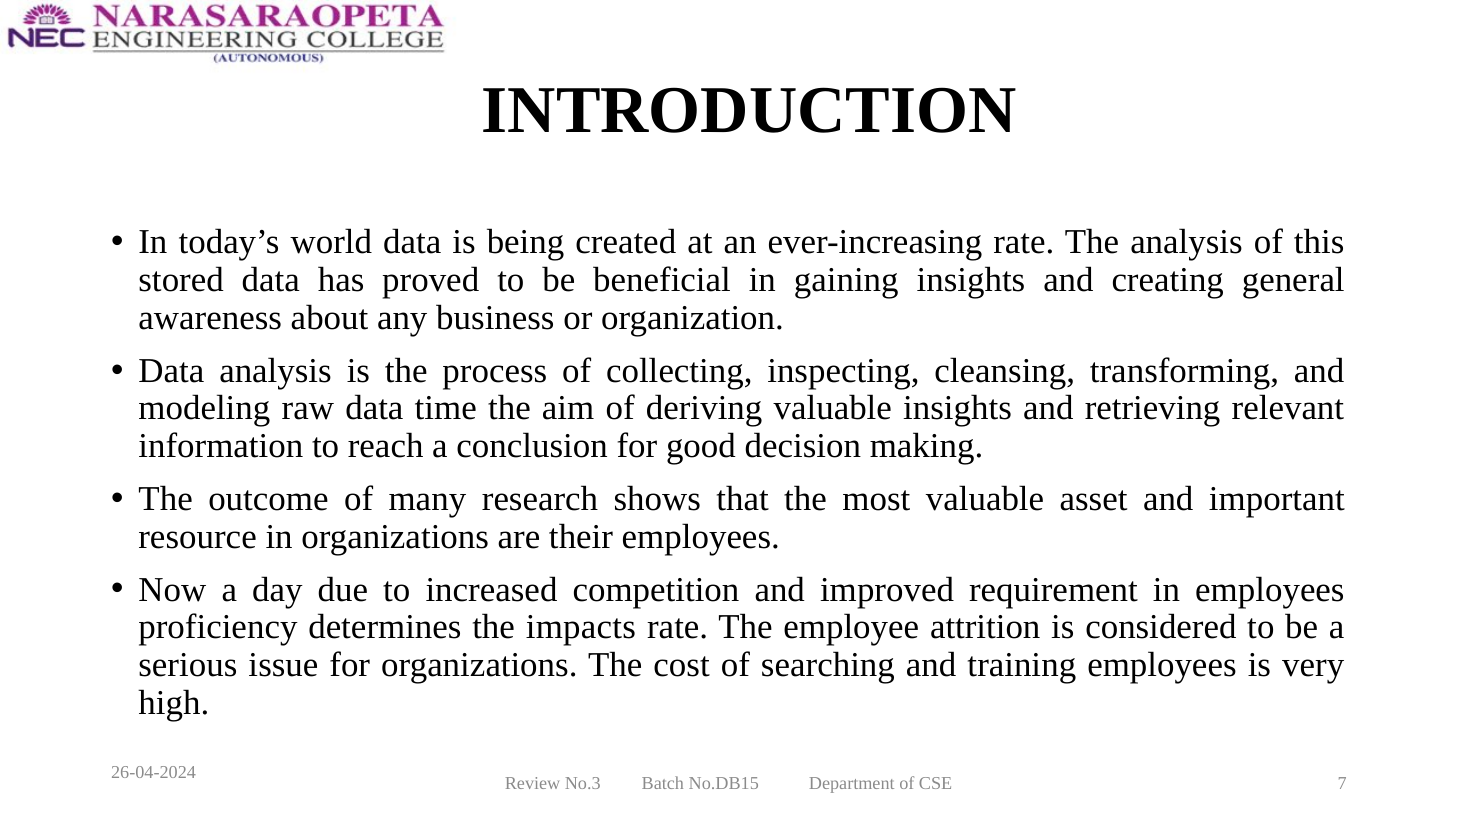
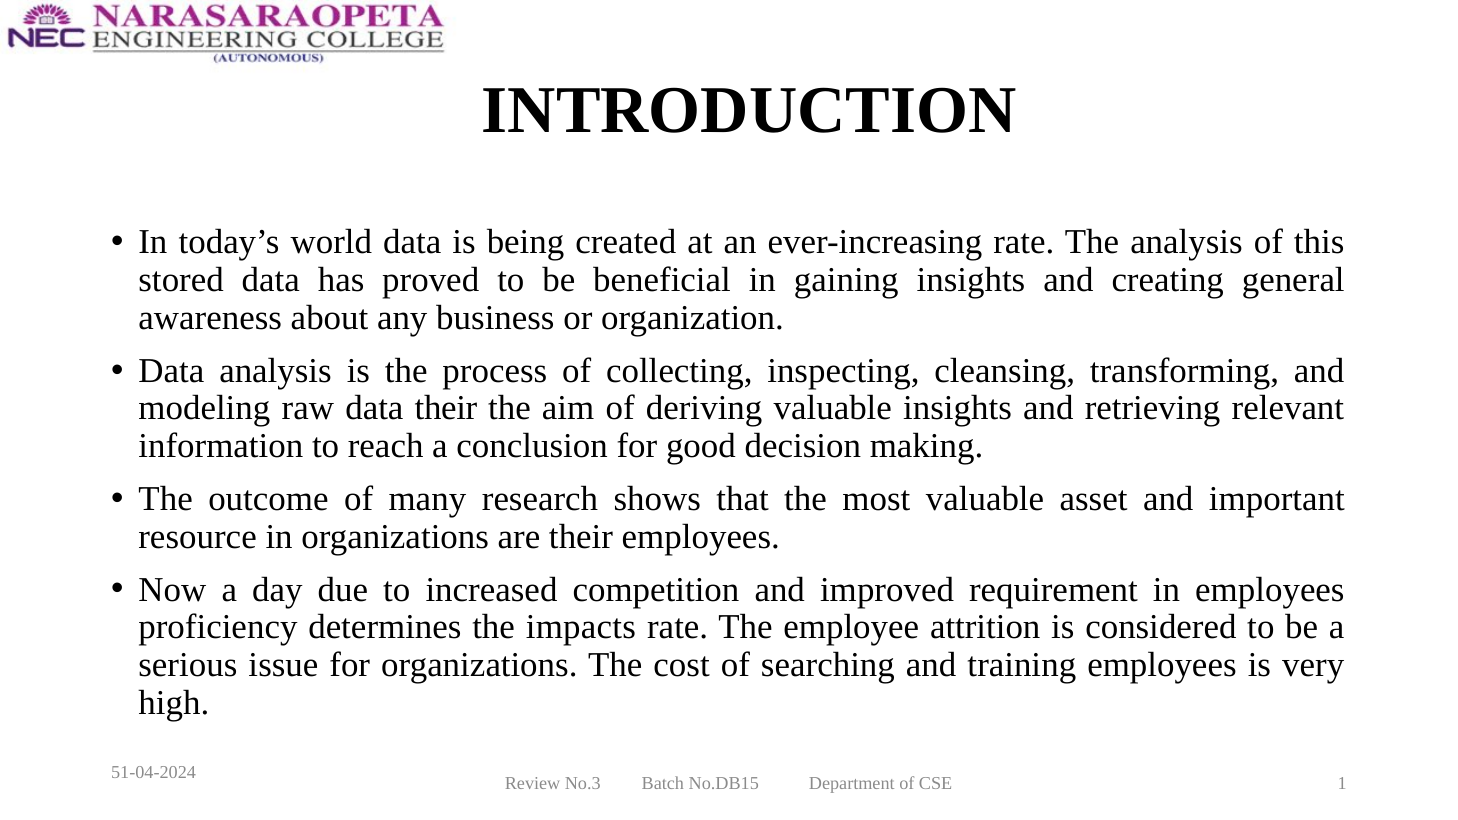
data time: time -> their
26-04-2024: 26-04-2024 -> 51-04-2024
7: 7 -> 1
